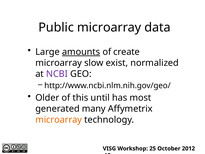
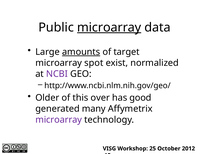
microarray at (109, 27) underline: none -> present
create: create -> target
slow: slow -> spot
until: until -> over
most: most -> good
microarray at (59, 120) colour: orange -> purple
